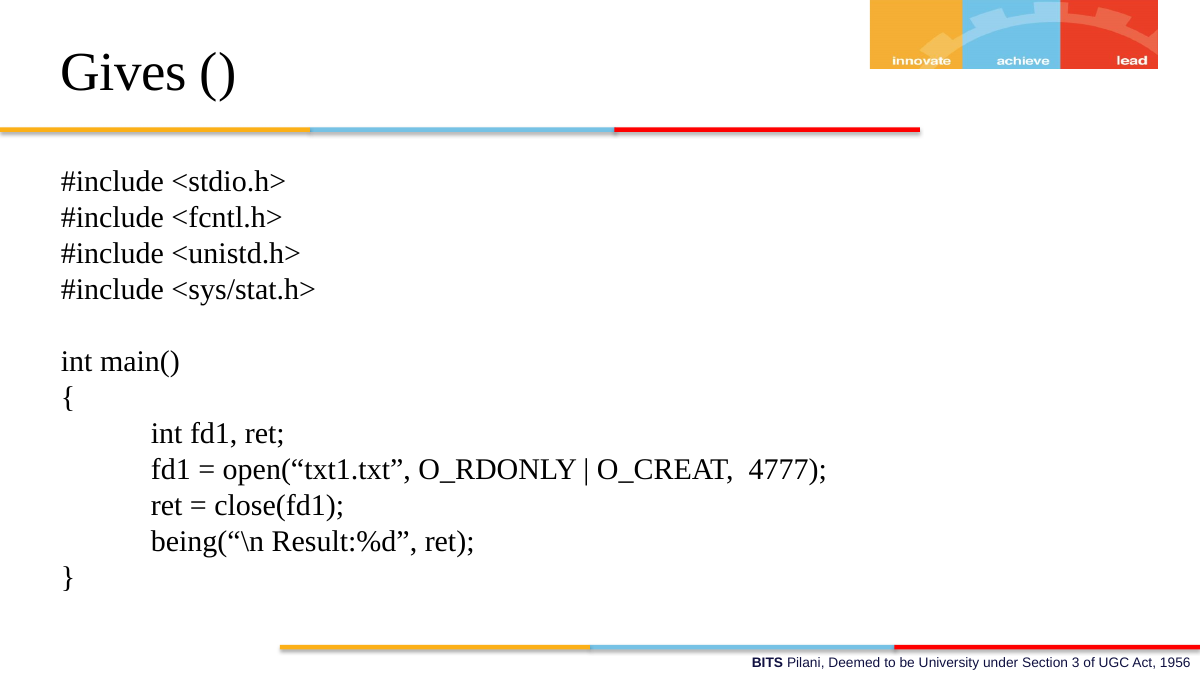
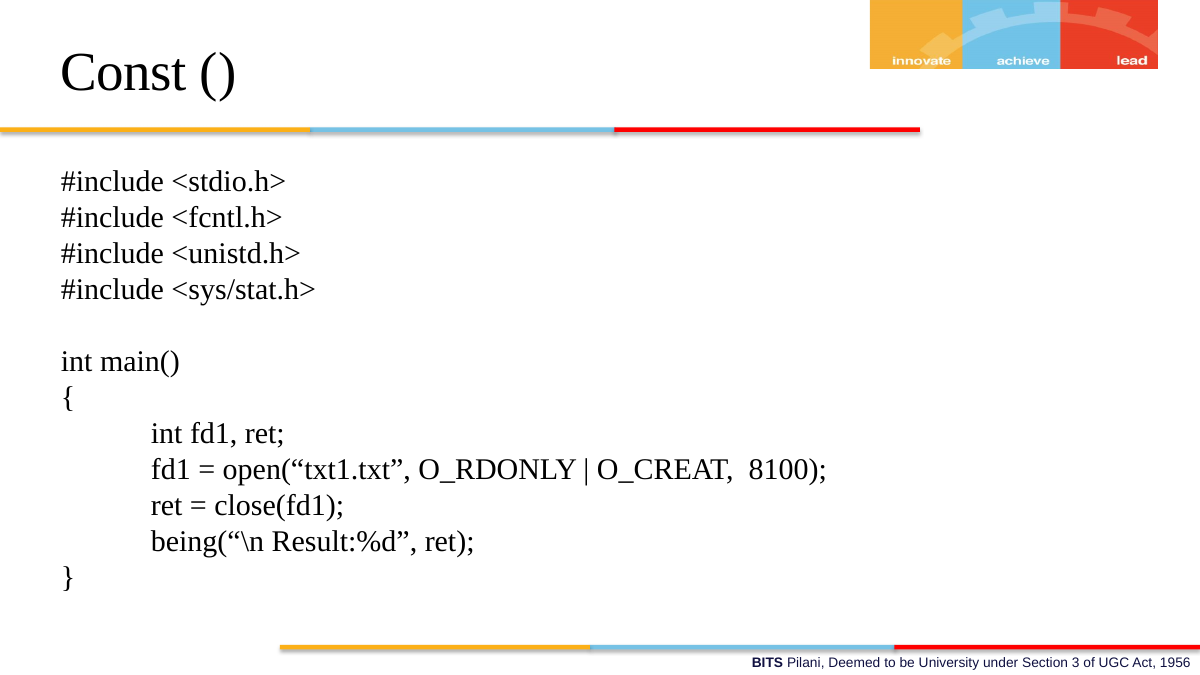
Gives: Gives -> Const
4777: 4777 -> 8100
